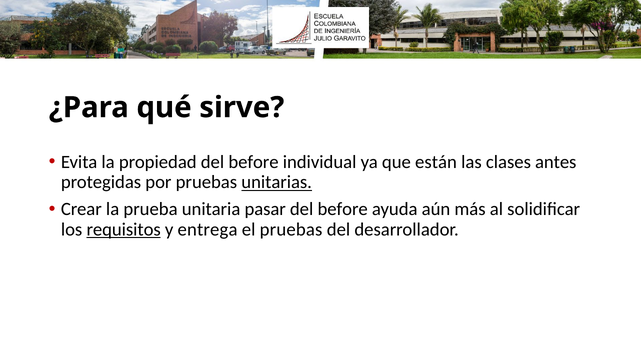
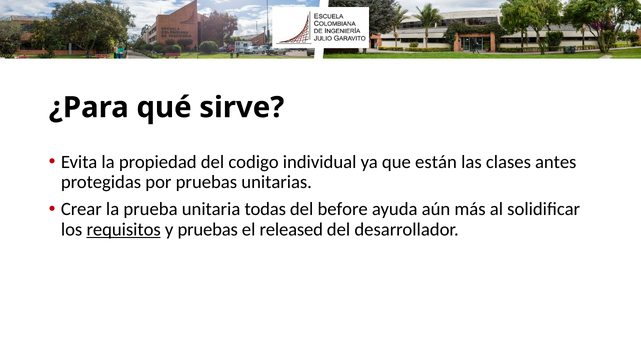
propiedad del before: before -> codigo
unitarias underline: present -> none
pasar: pasar -> todas
y entrega: entrega -> pruebas
el pruebas: pruebas -> released
